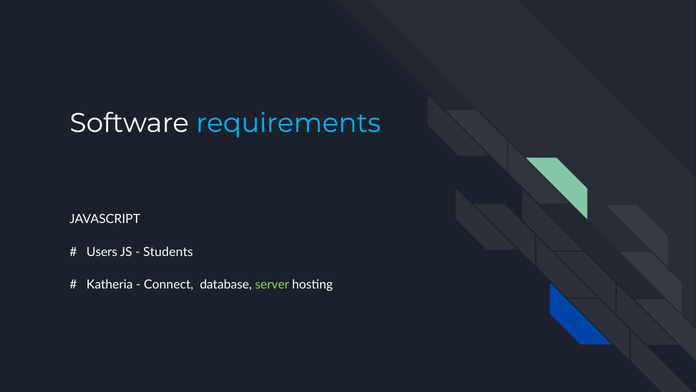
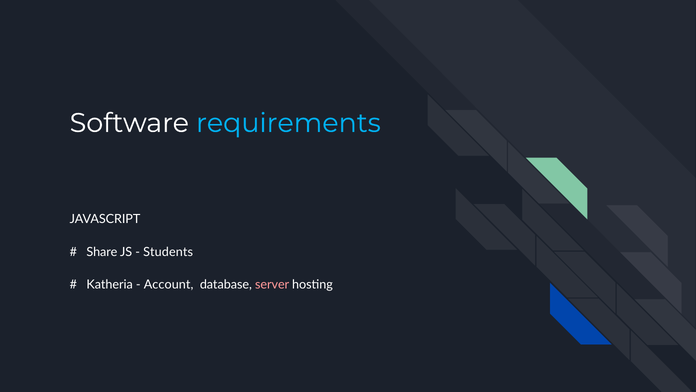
Users: Users -> Share
Connect: Connect -> Account
server colour: light green -> pink
